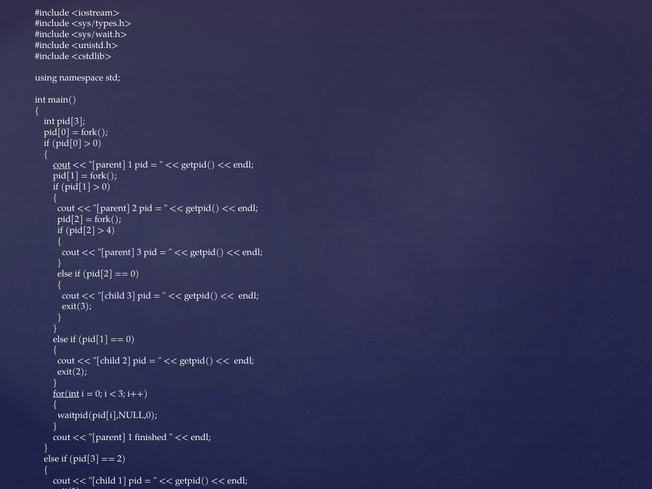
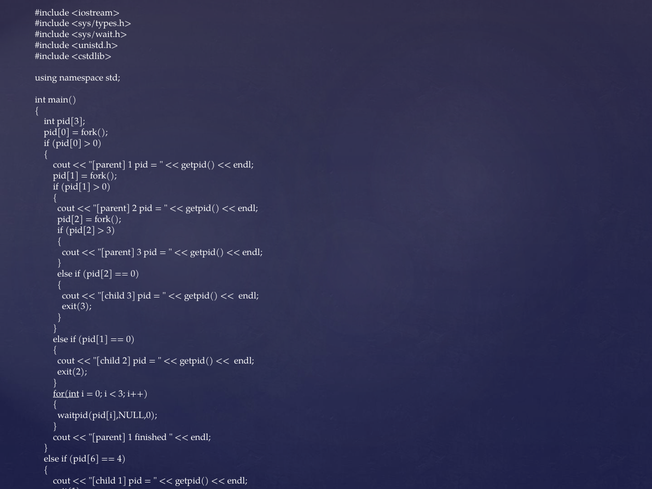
cout at (62, 165) underline: present -> none
4 at (111, 230): 4 -> 3
if pid[3: pid[3 -> pid[6
2 at (122, 459): 2 -> 4
